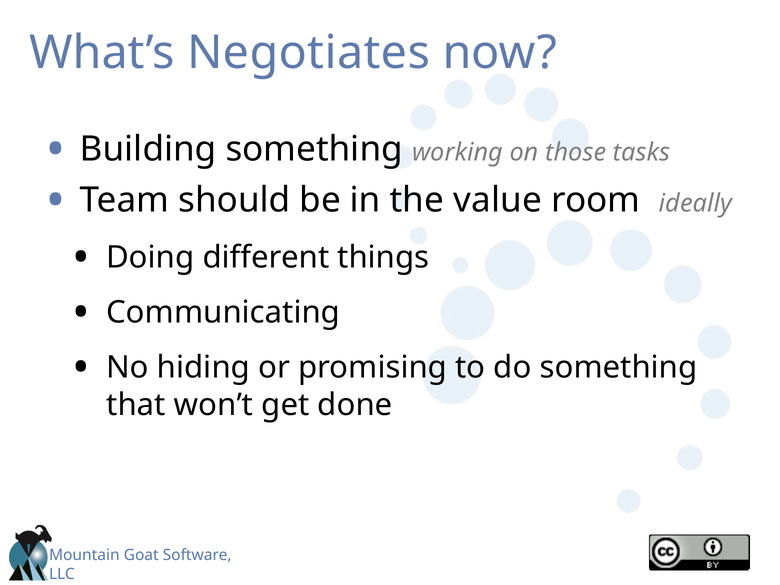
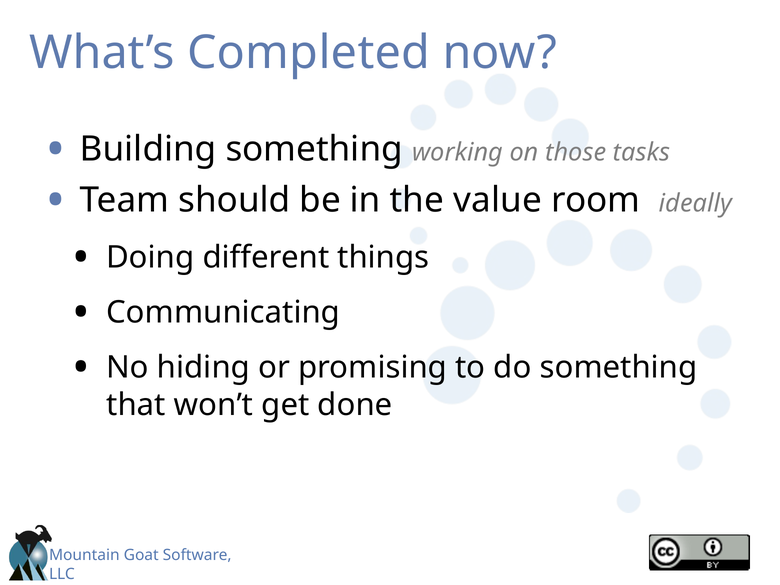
Negotiates: Negotiates -> Completed
